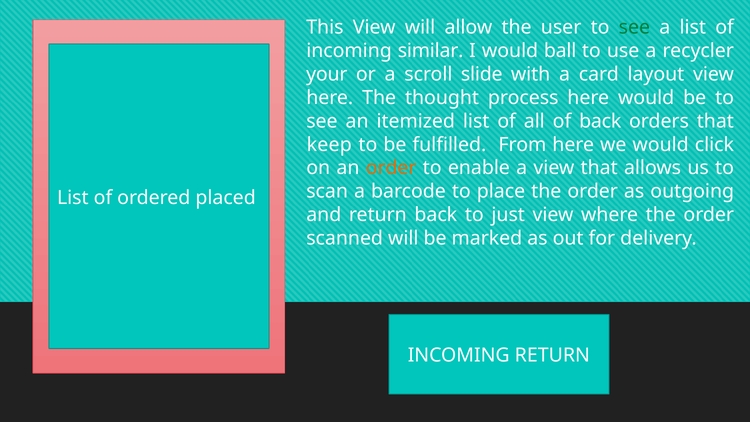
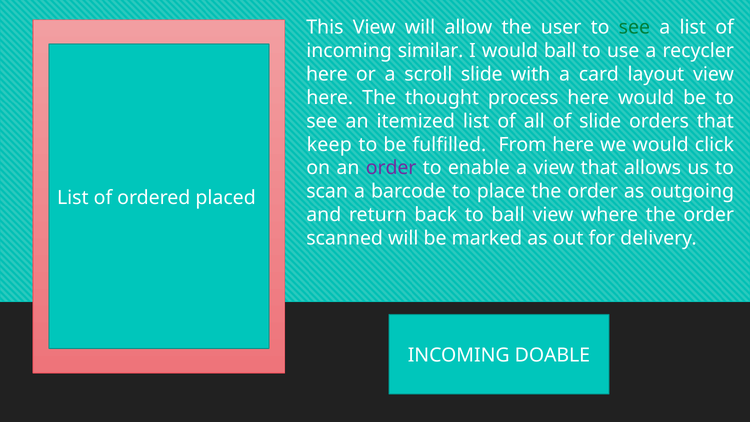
your at (327, 74): your -> here
of back: back -> slide
order at (391, 168) colour: orange -> purple
to just: just -> ball
INCOMING RETURN: RETURN -> DOABLE
